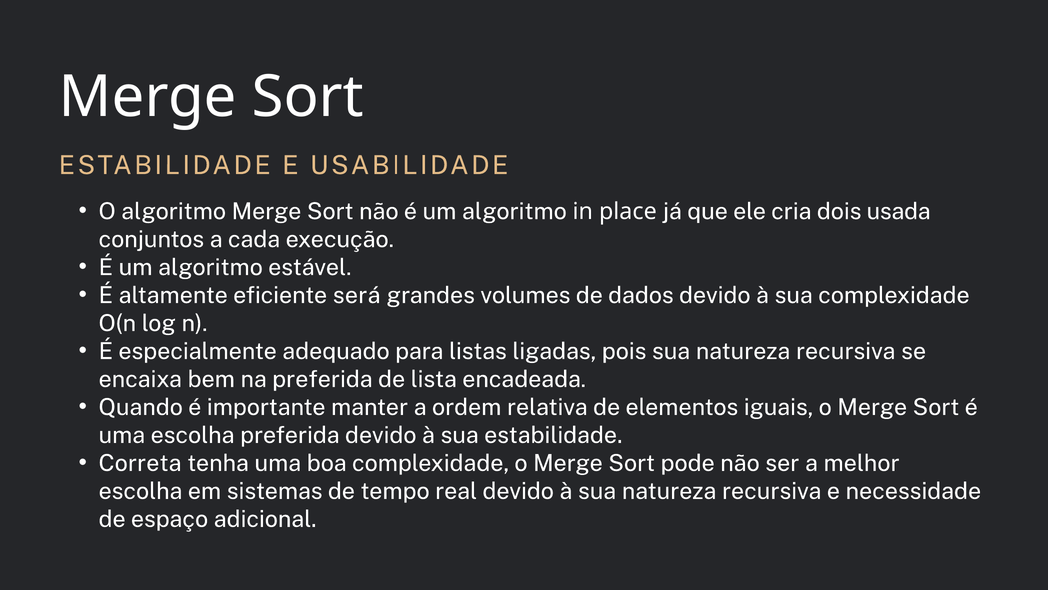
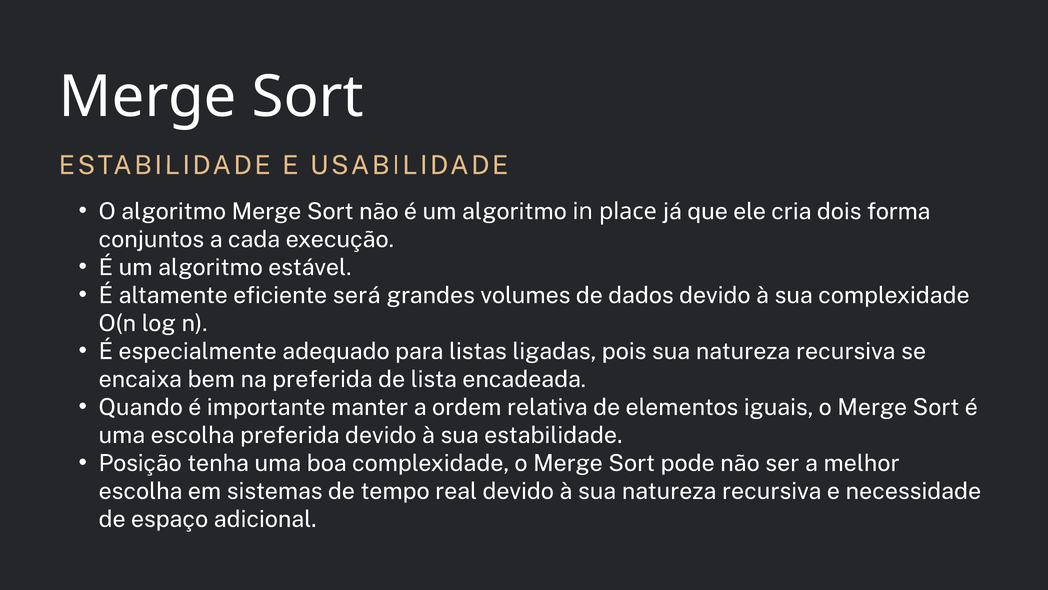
usada: usada -> forma
Correta: Correta -> Posição
